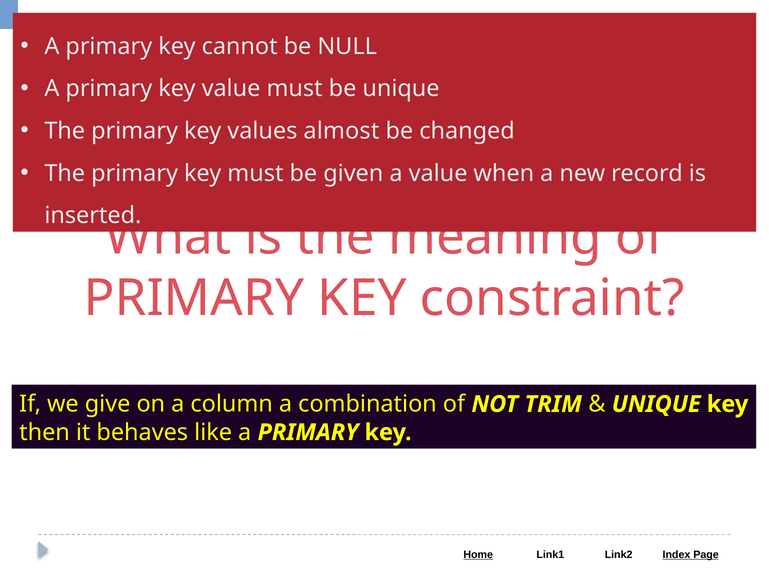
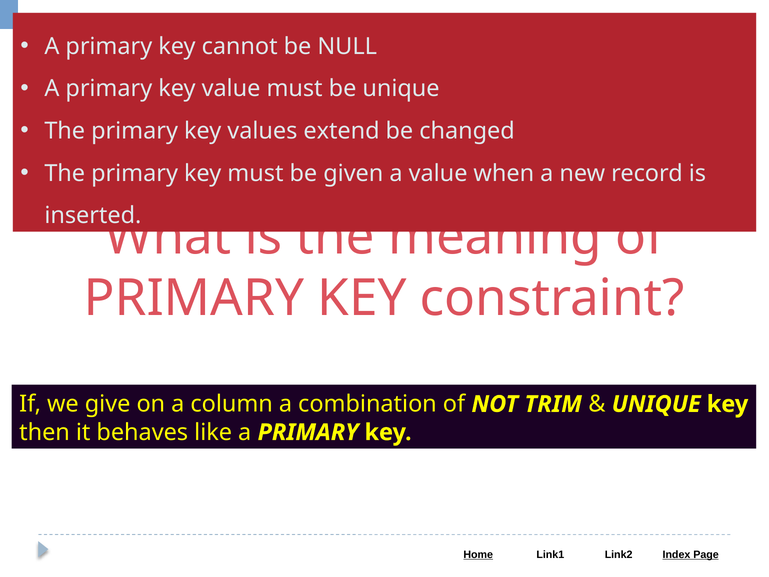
almost: almost -> extend
